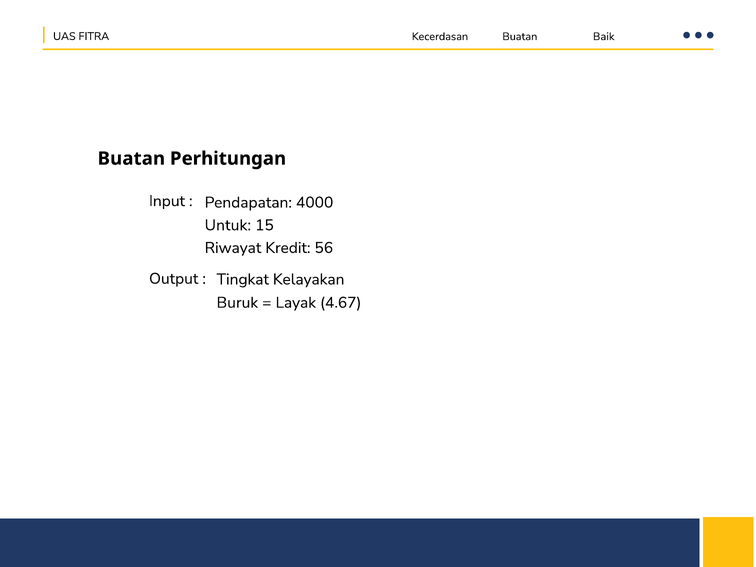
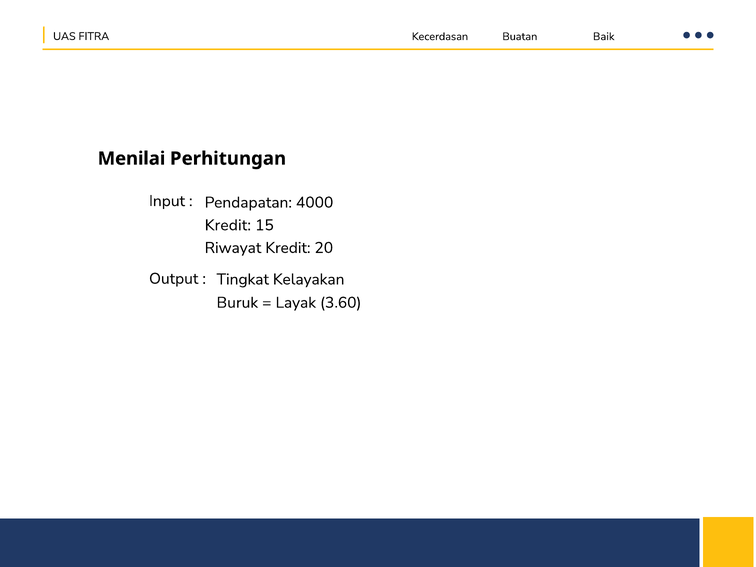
Buatan at (131, 159): Buatan -> Menilai
Untuk at (228, 225): Untuk -> Kredit
56: 56 -> 20
4.67: 4.67 -> 3.60
